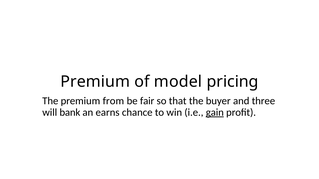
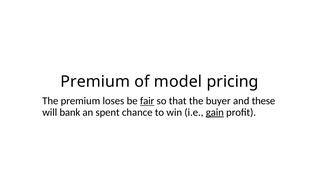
from: from -> loses
fair underline: none -> present
three: three -> these
earns: earns -> spent
